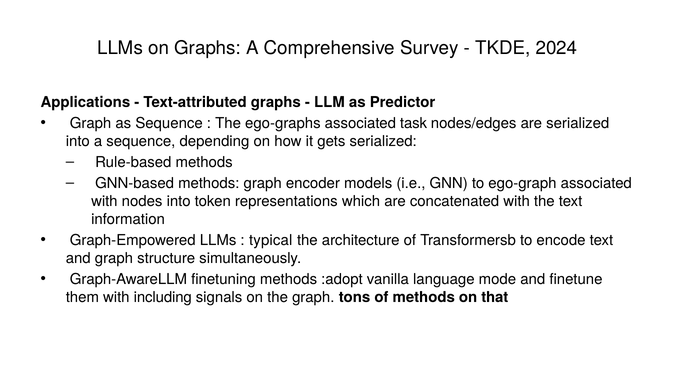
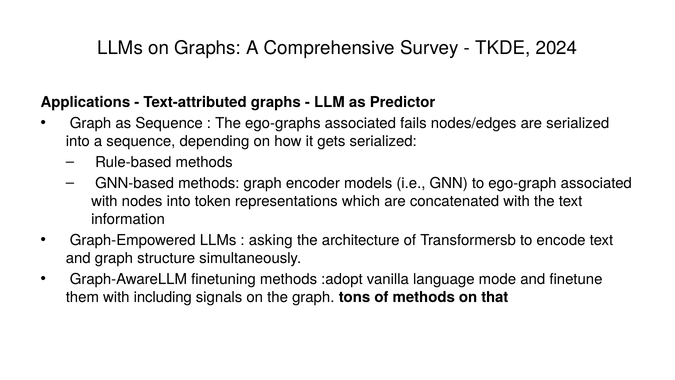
task: task -> fails
typical: typical -> asking
